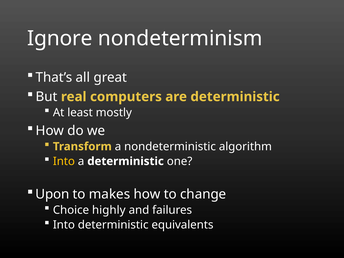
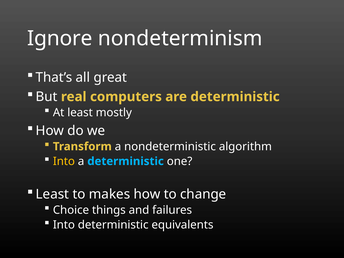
deterministic at (126, 161) colour: white -> light blue
Upon at (52, 194): Upon -> Least
highly: highly -> things
